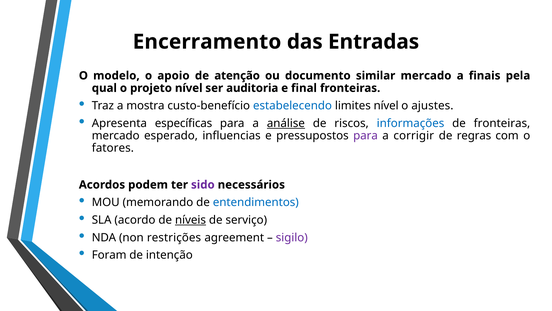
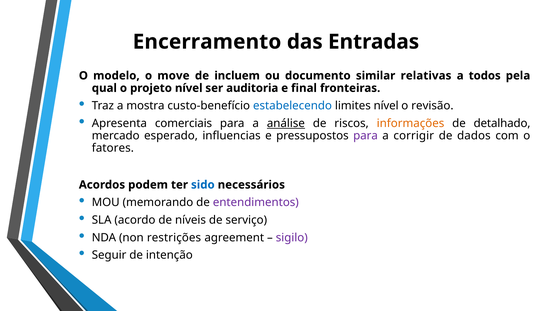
apoio: apoio -> move
atenção: atenção -> incluem
similar mercado: mercado -> relativas
finais: finais -> todos
ajustes: ajustes -> revisão
específicas: específicas -> comerciais
informações colour: blue -> orange
de fronteiras: fronteiras -> detalhado
regras: regras -> dados
sido colour: purple -> blue
entendimentos colour: blue -> purple
níveis underline: present -> none
Foram: Foram -> Seguir
